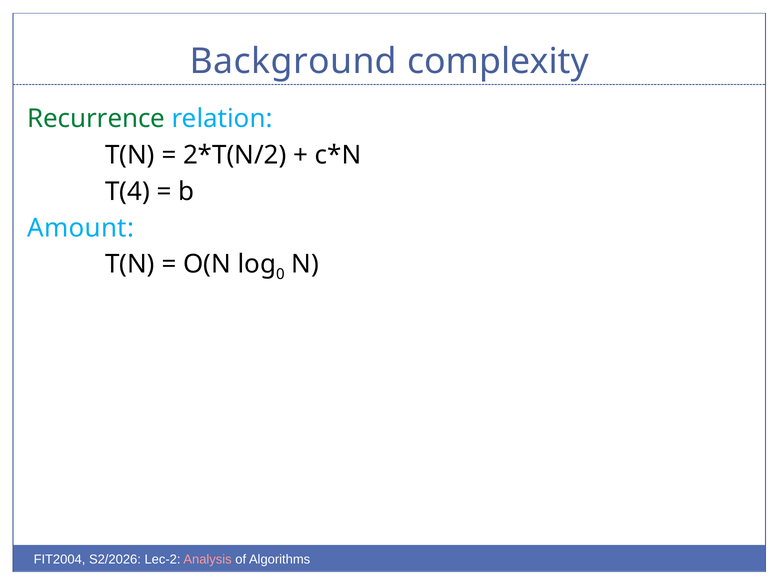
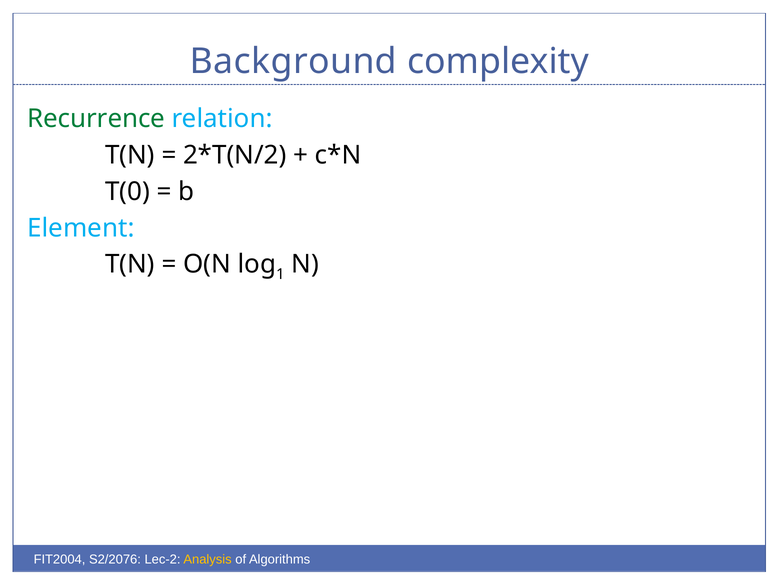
T(4: T(4 -> T(0
Amount: Amount -> Element
0: 0 -> 1
S2/2026: S2/2026 -> S2/2076
Analysis colour: pink -> yellow
